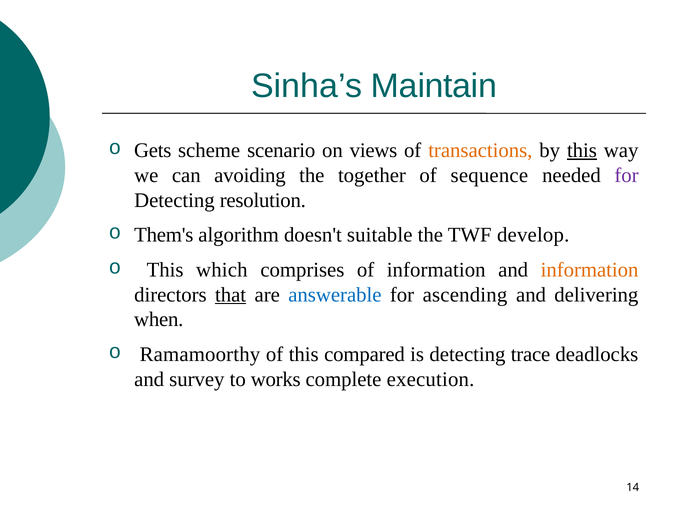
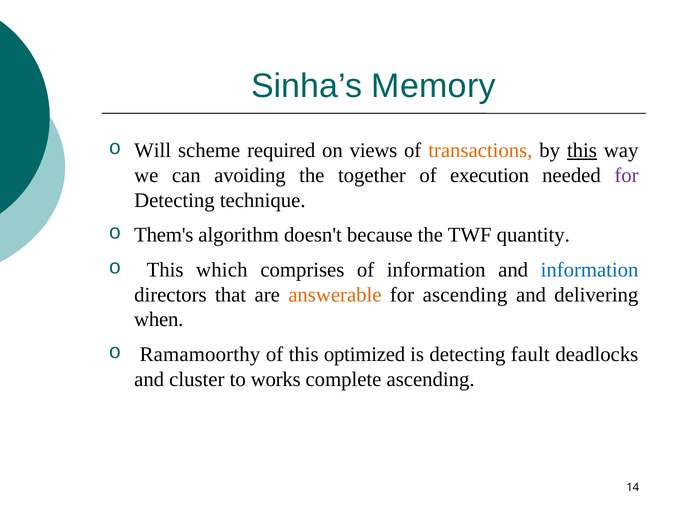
Maintain: Maintain -> Memory
Gets: Gets -> Will
scenario: scenario -> required
sequence: sequence -> execution
resolution: resolution -> technique
suitable: suitable -> because
develop: develop -> quantity
information at (590, 270) colour: orange -> blue
that underline: present -> none
answerable colour: blue -> orange
compared: compared -> optimized
trace: trace -> fault
survey: survey -> cluster
complete execution: execution -> ascending
